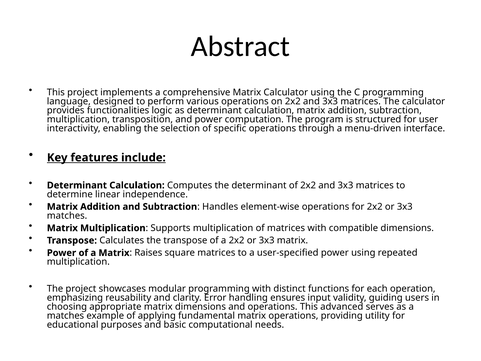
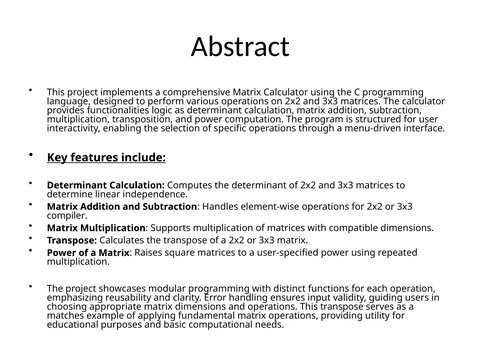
matches at (67, 216): matches -> compiler
This advanced: advanced -> transpose
